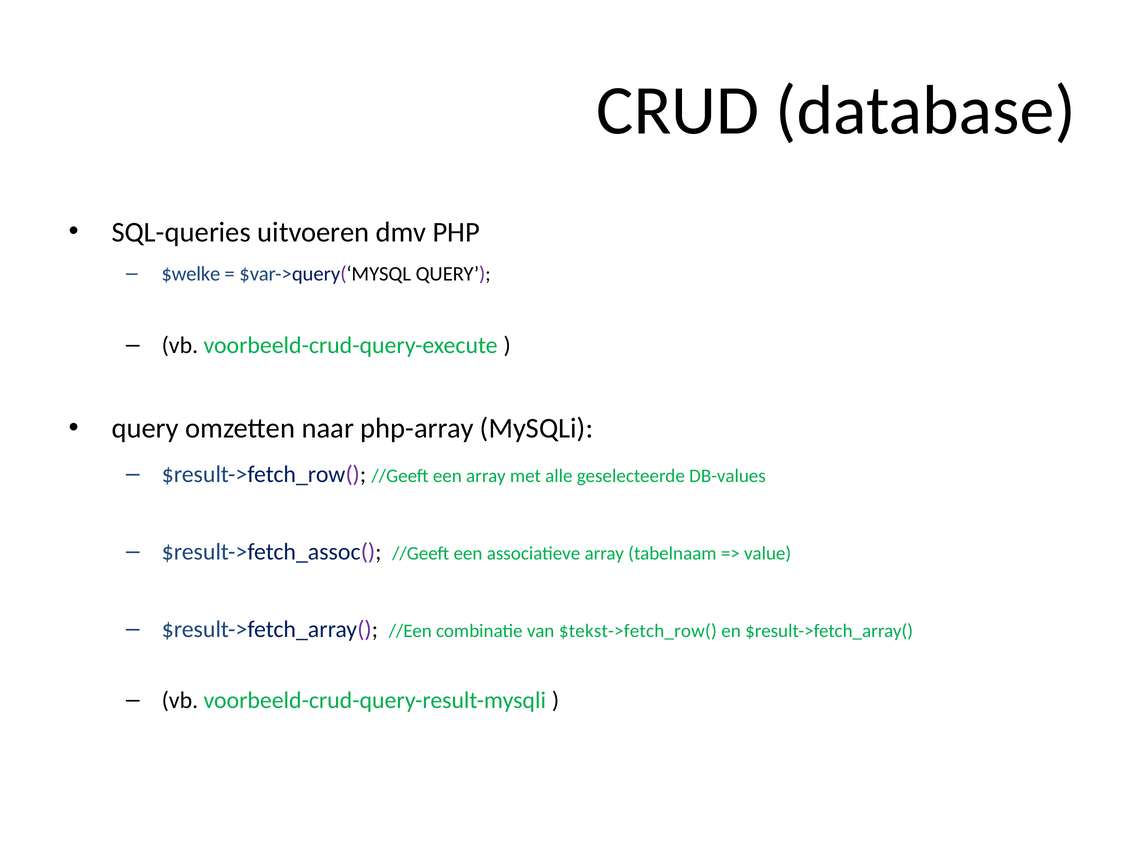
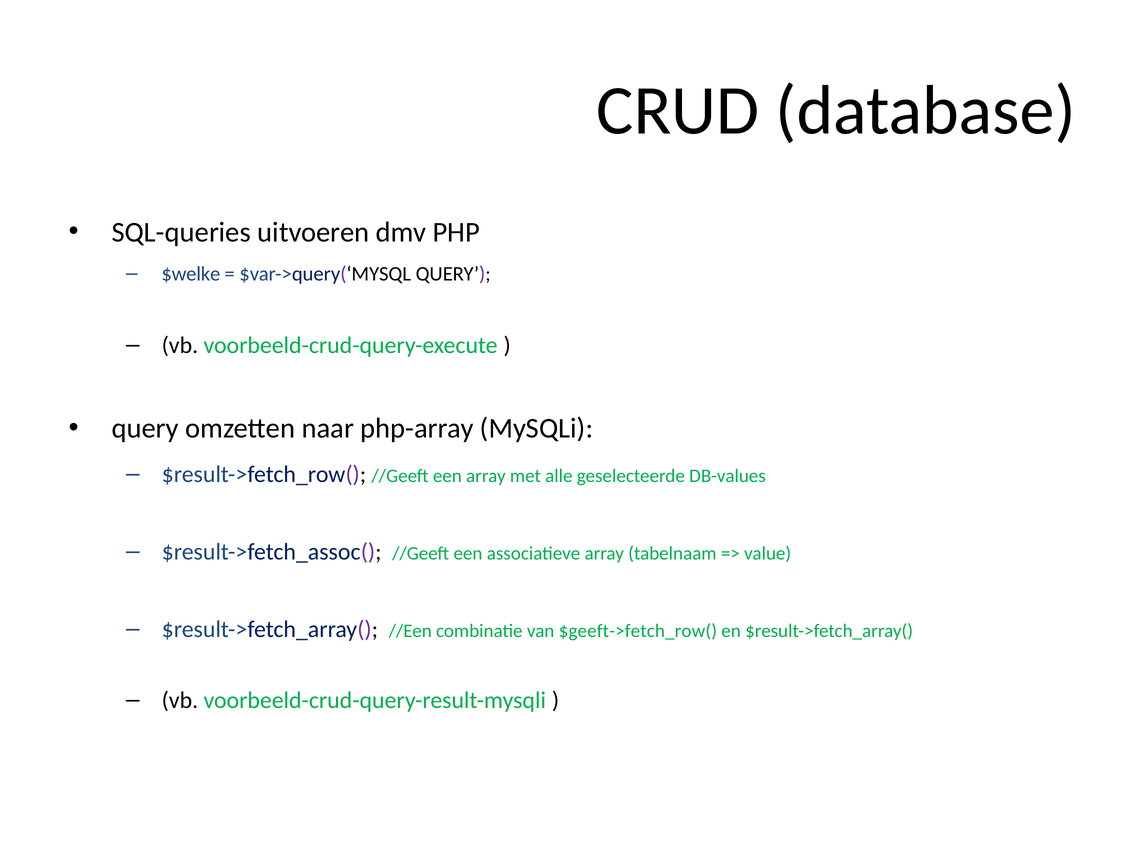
$tekst->fetch_row(: $tekst->fetch_row( -> $geeft->fetch_row(
